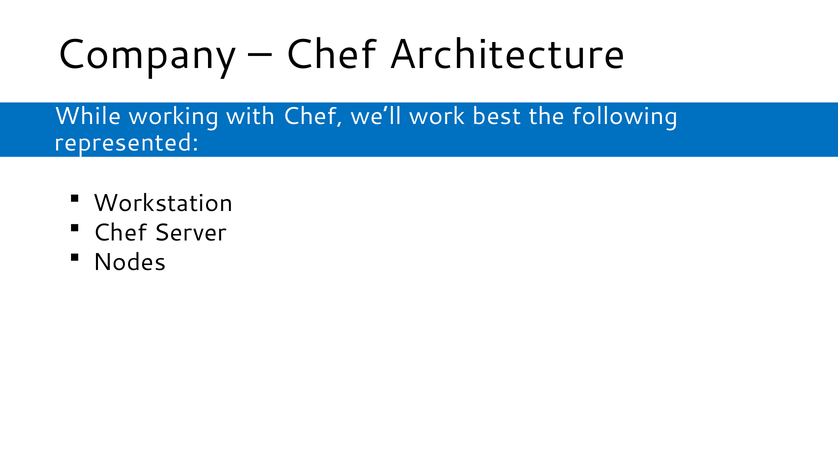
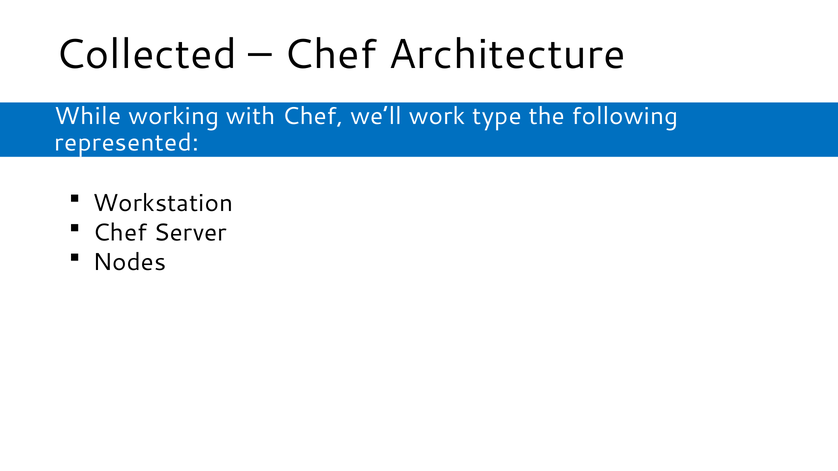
Company: Company -> Collected
best: best -> type
